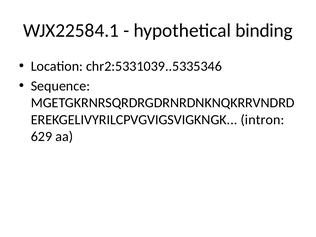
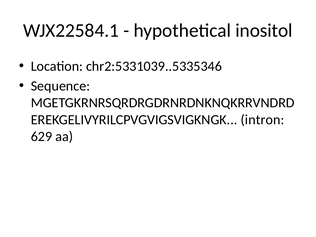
binding: binding -> inositol
